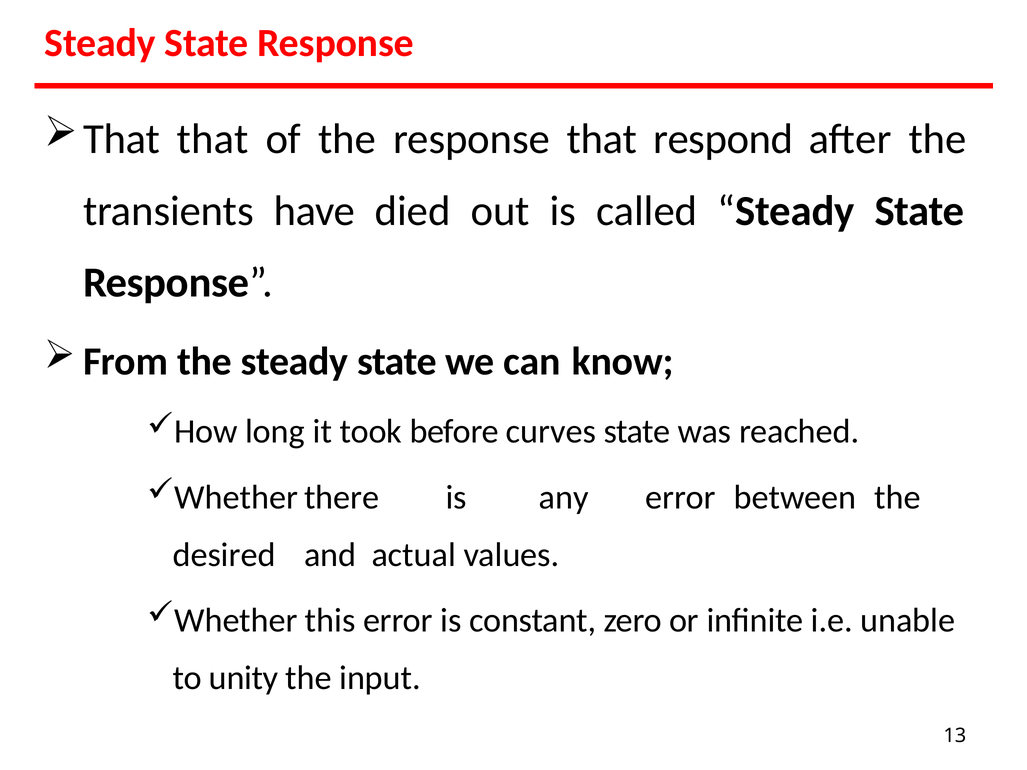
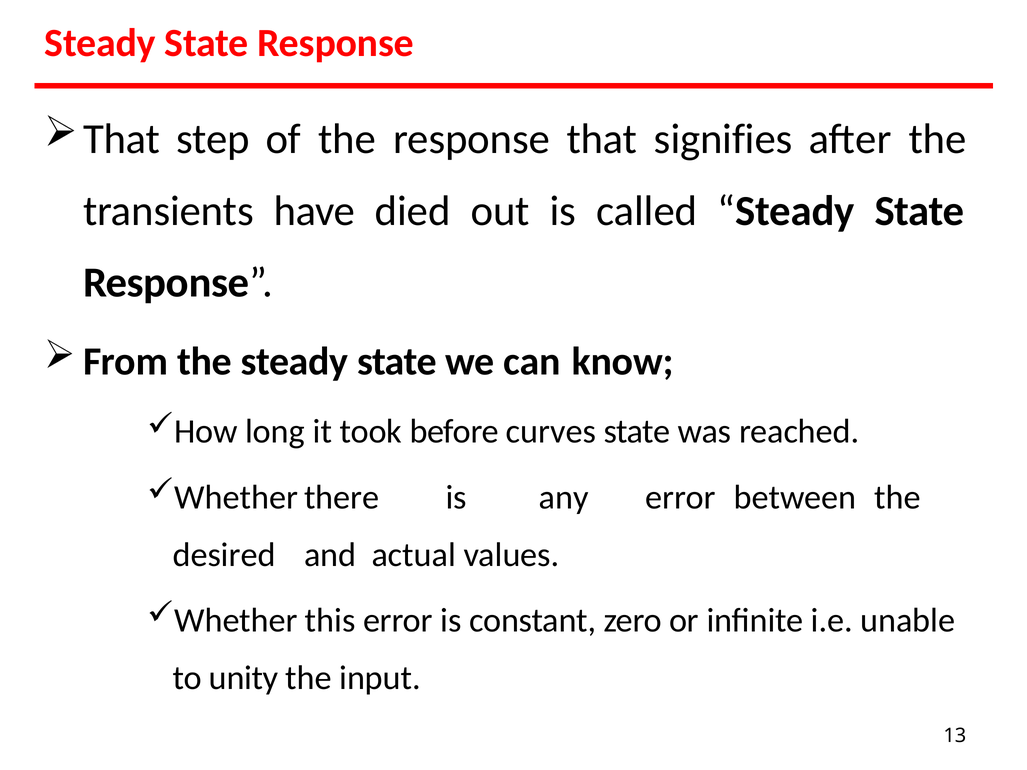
That that: that -> step
respond: respond -> signifies
